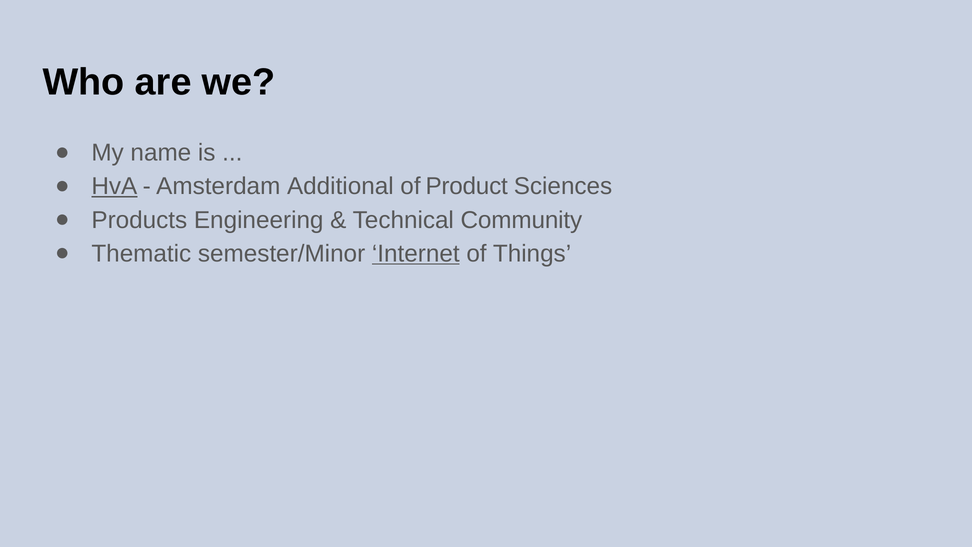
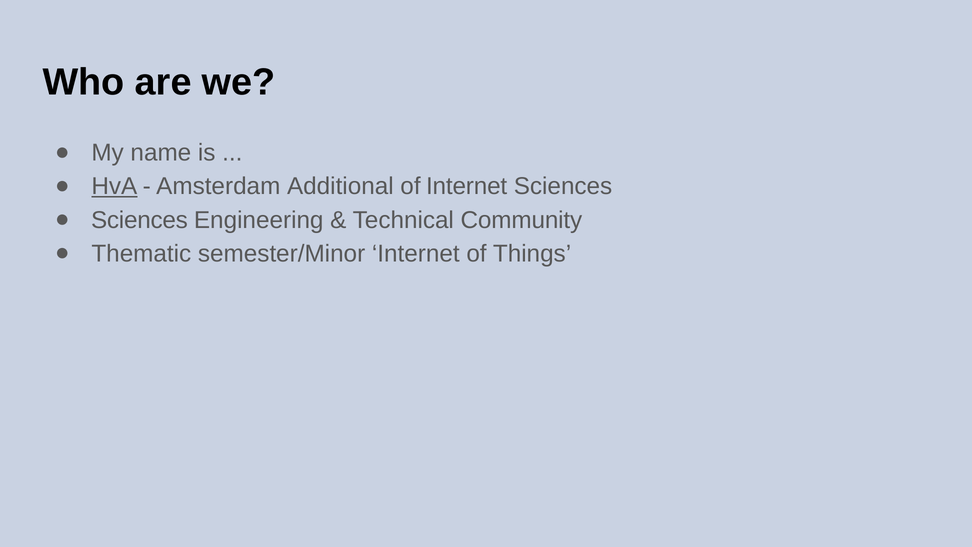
of Product: Product -> Internet
Products at (139, 220): Products -> Sciences
Internet at (416, 253) underline: present -> none
